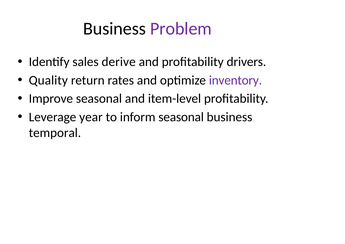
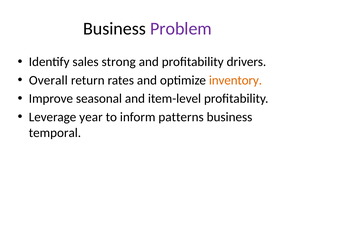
derive: derive -> strong
Quality: Quality -> Overall
inventory colour: purple -> orange
inform seasonal: seasonal -> patterns
